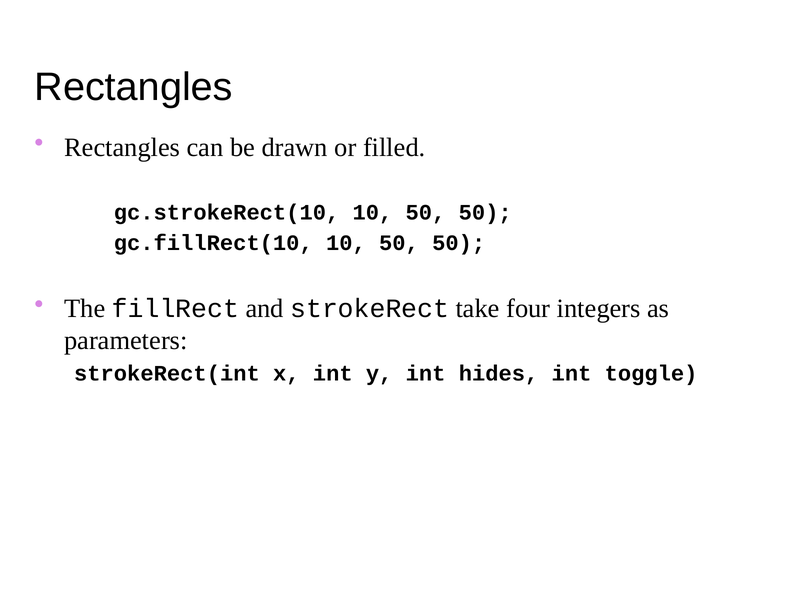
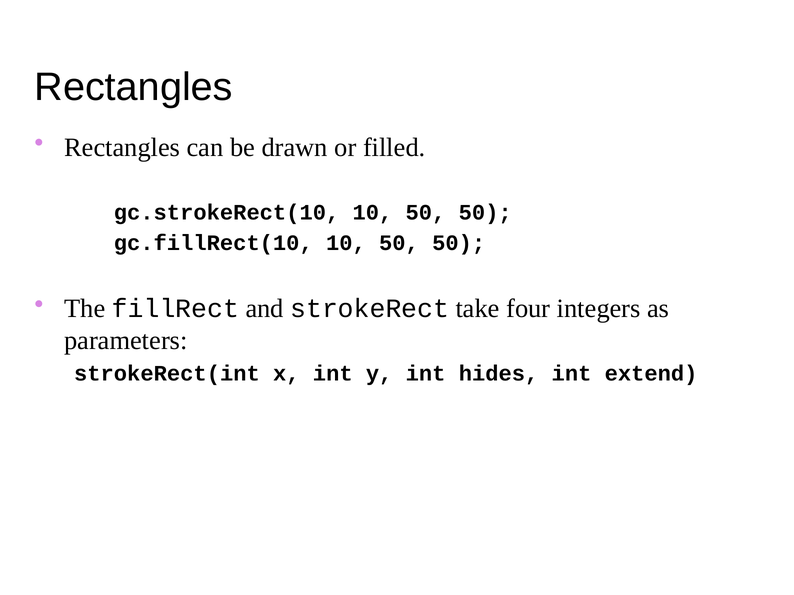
toggle: toggle -> extend
